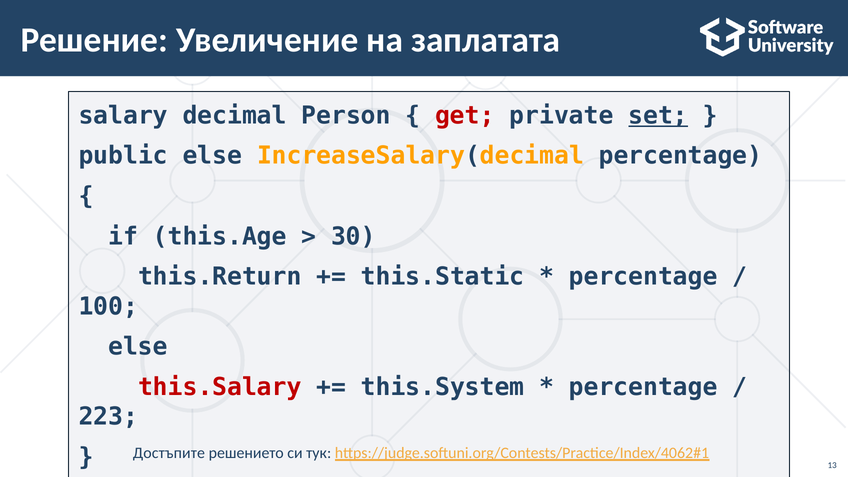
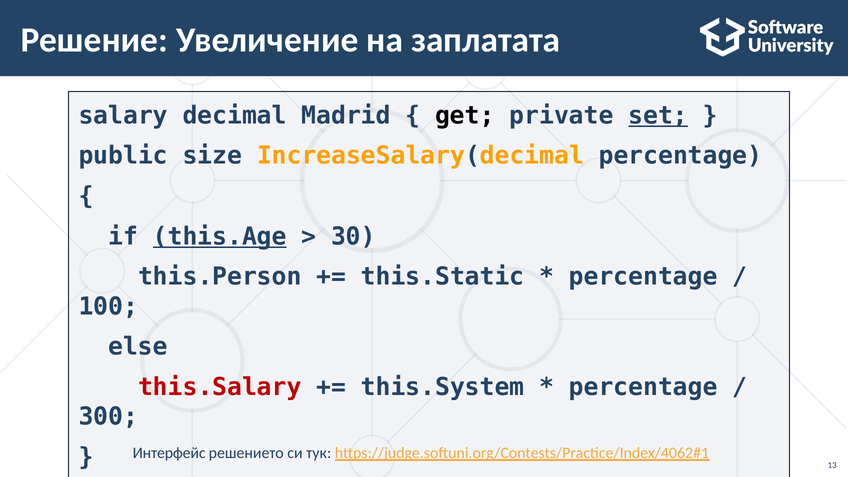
Person: Person -> Madrid
get colour: red -> black
public else: else -> size
this.Age underline: none -> present
this.Return: this.Return -> this.Person
223: 223 -> 300
Достъпите: Достъпите -> Интерфейс
